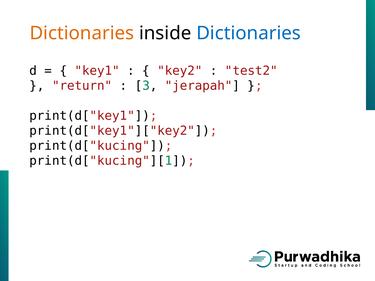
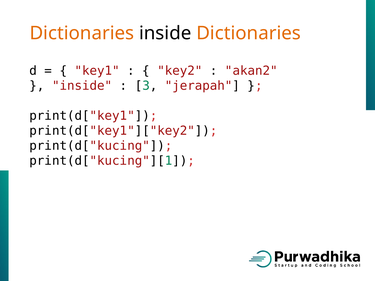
Dictionaries at (249, 33) colour: blue -> orange
test2: test2 -> akan2
return at (82, 86): return -> inside
